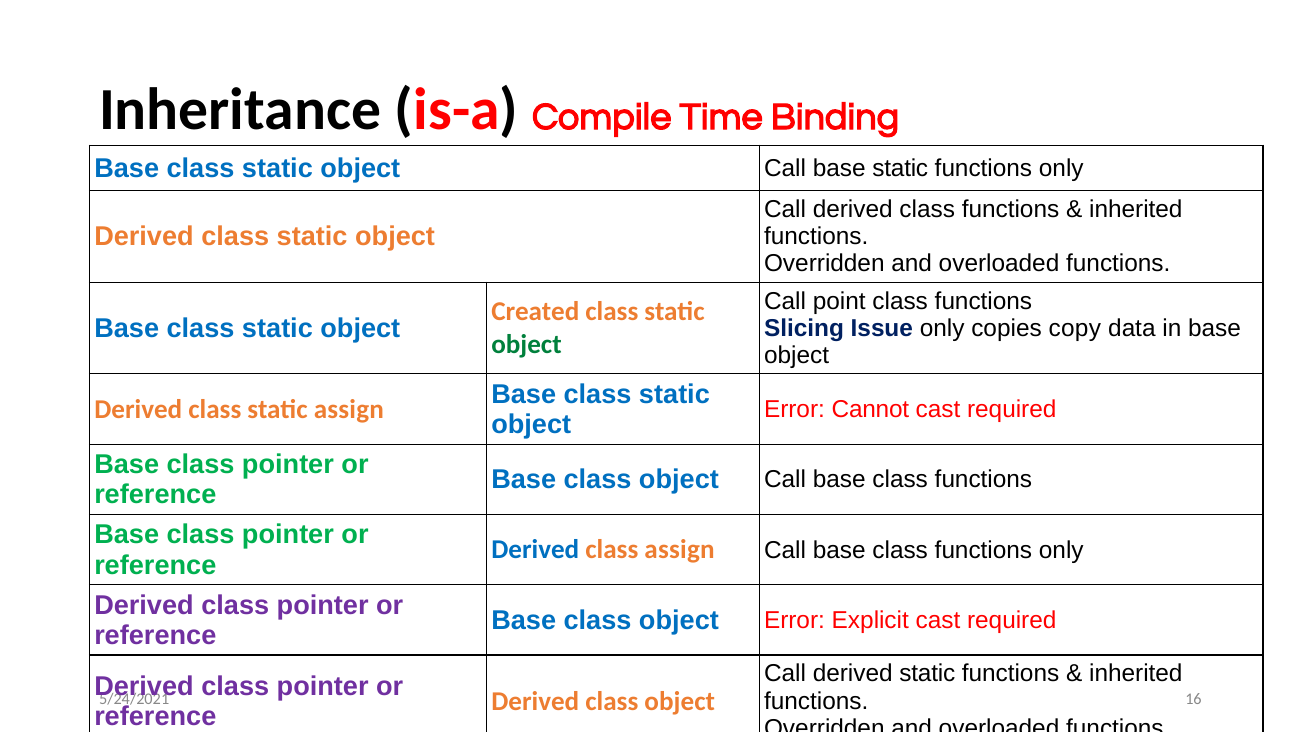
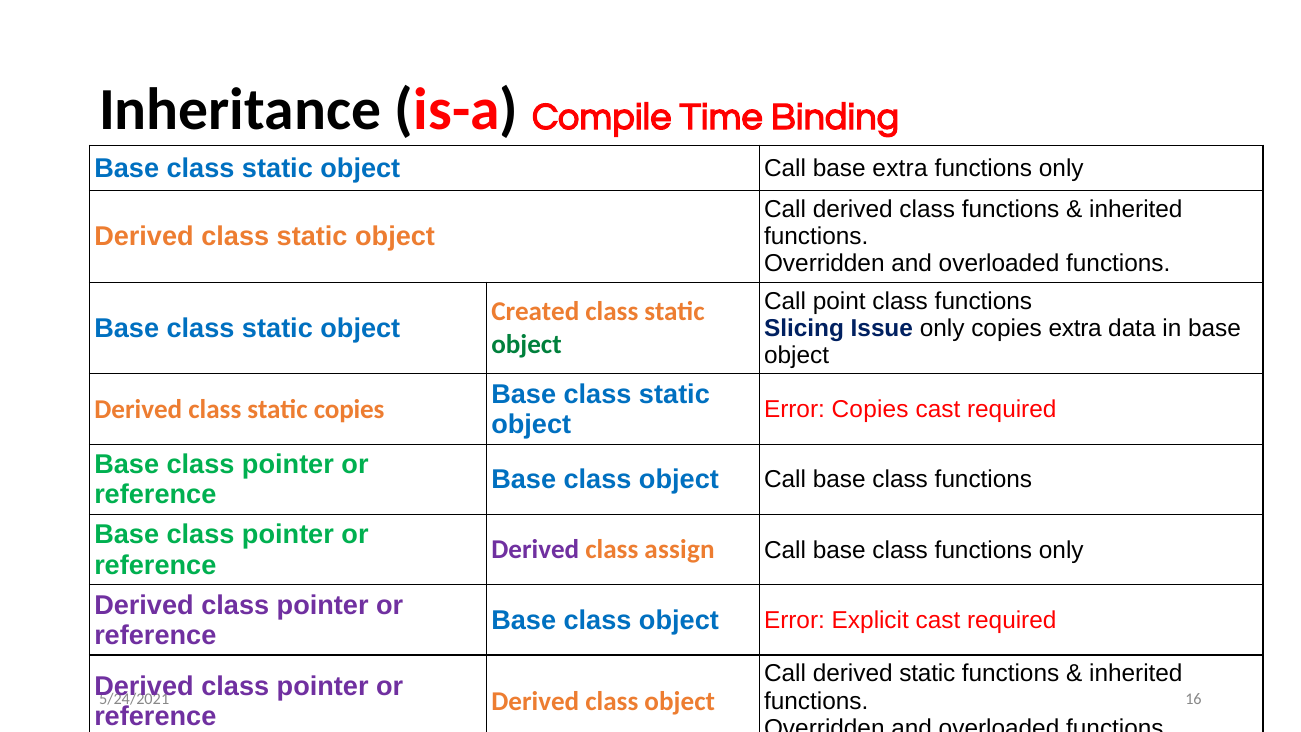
base static: static -> extra
copies copy: copy -> extra
Error Cannot: Cannot -> Copies
static assign: assign -> copies
Derived at (535, 550) colour: blue -> purple
